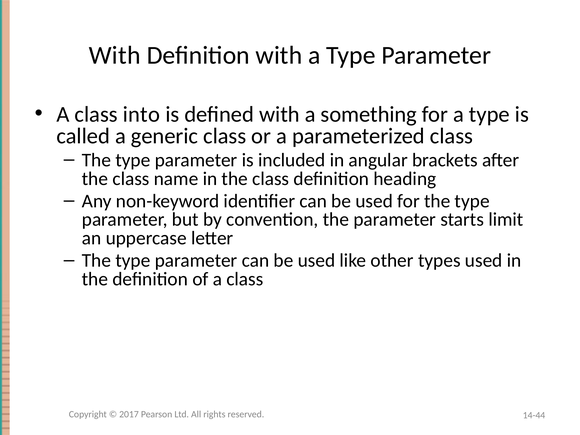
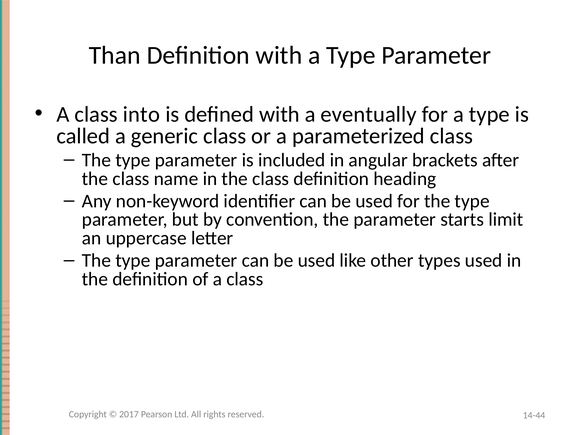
With at (115, 55): With -> Than
something: something -> eventually
